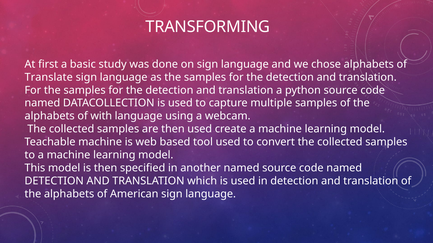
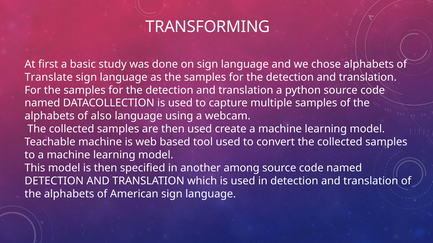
with: with -> also
another named: named -> among
